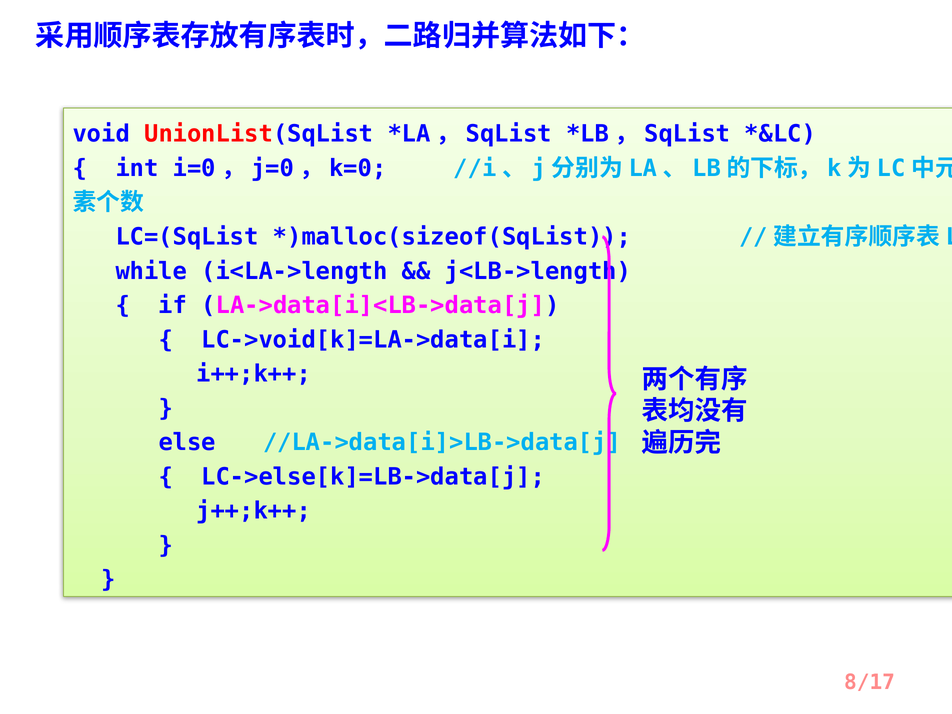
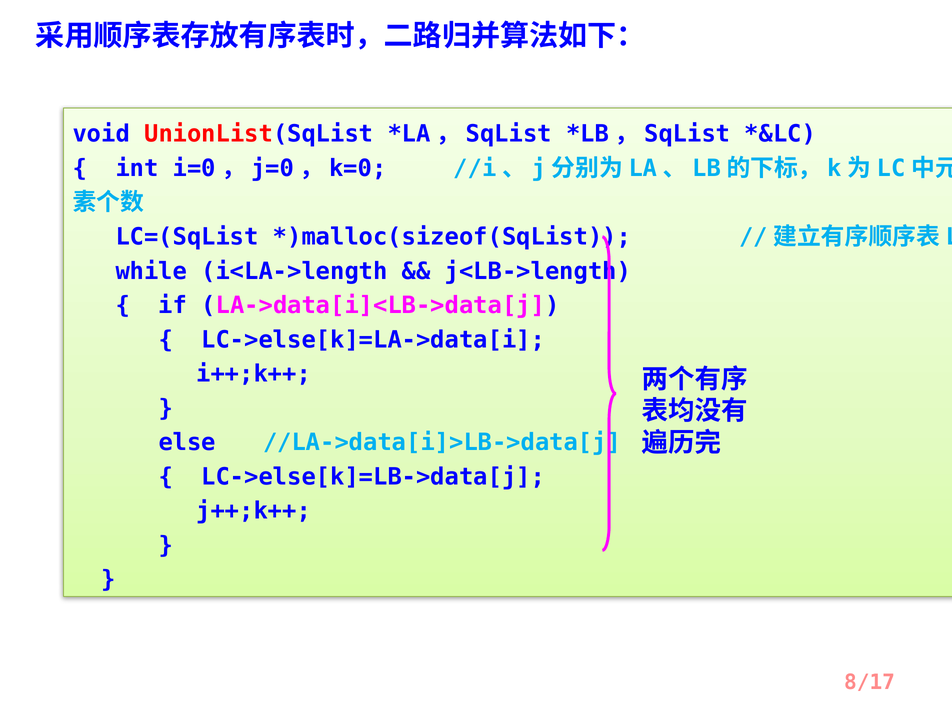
LC->void[k]=LA->data[i: LC->void[k]=LA->data[i -> LC->else[k]=LA->data[i
